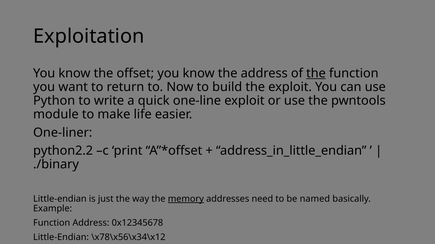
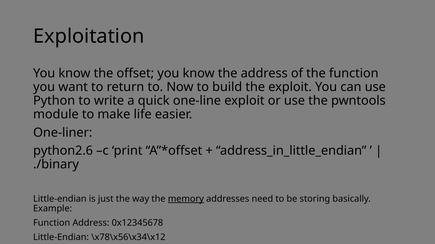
the at (316, 74) underline: present -> none
python2.2: python2.2 -> python2.6
named: named -> storing
